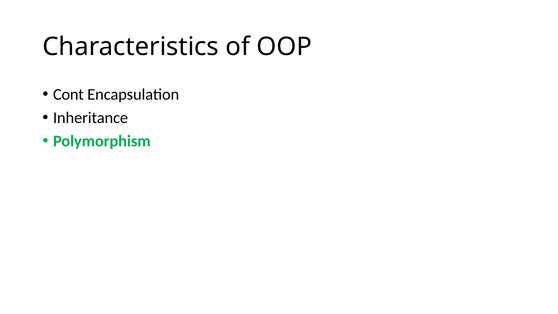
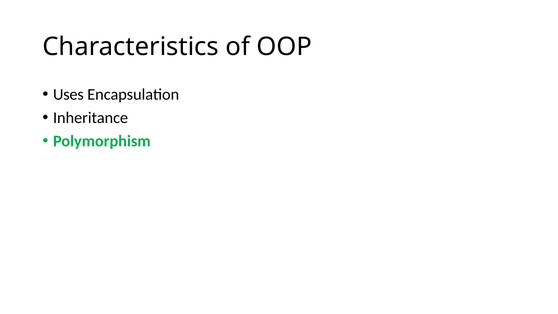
Cont: Cont -> Uses
